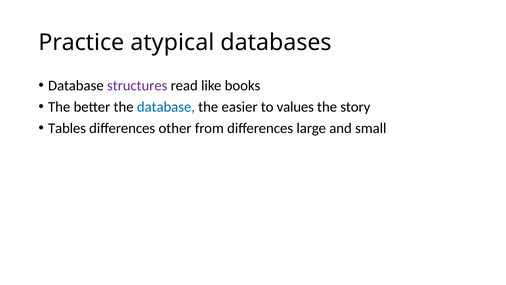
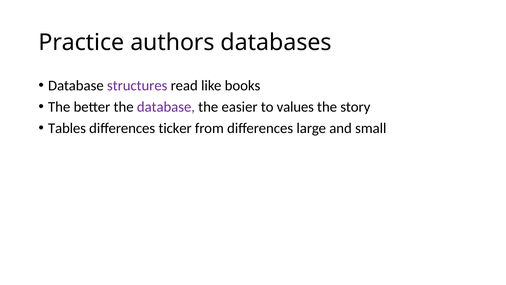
atypical: atypical -> authors
database at (166, 107) colour: blue -> purple
other: other -> ticker
